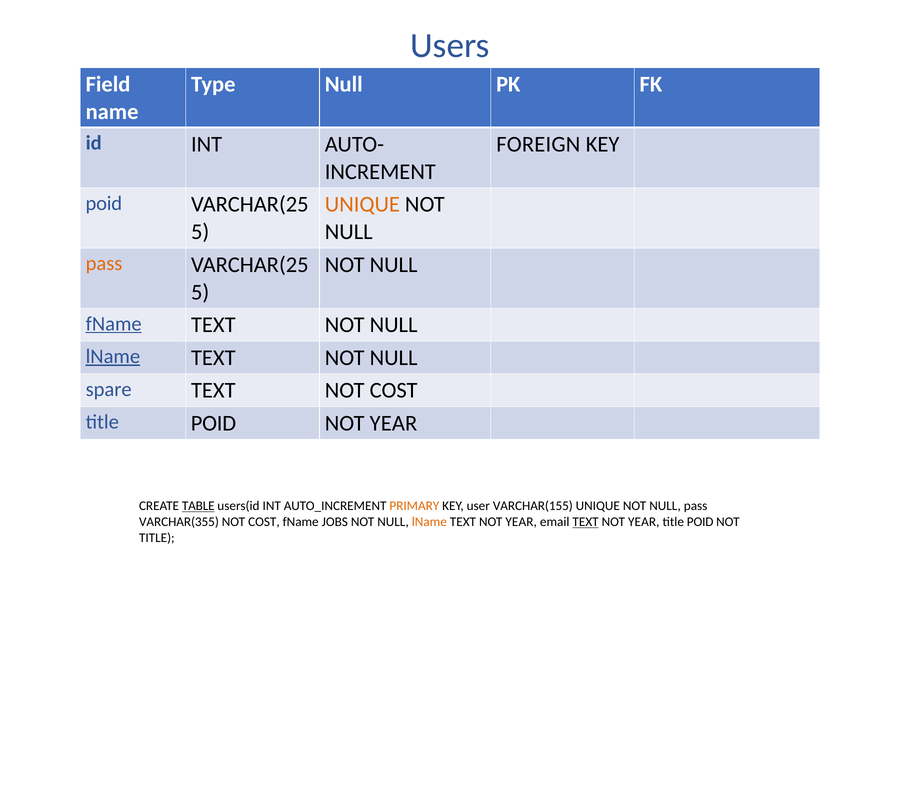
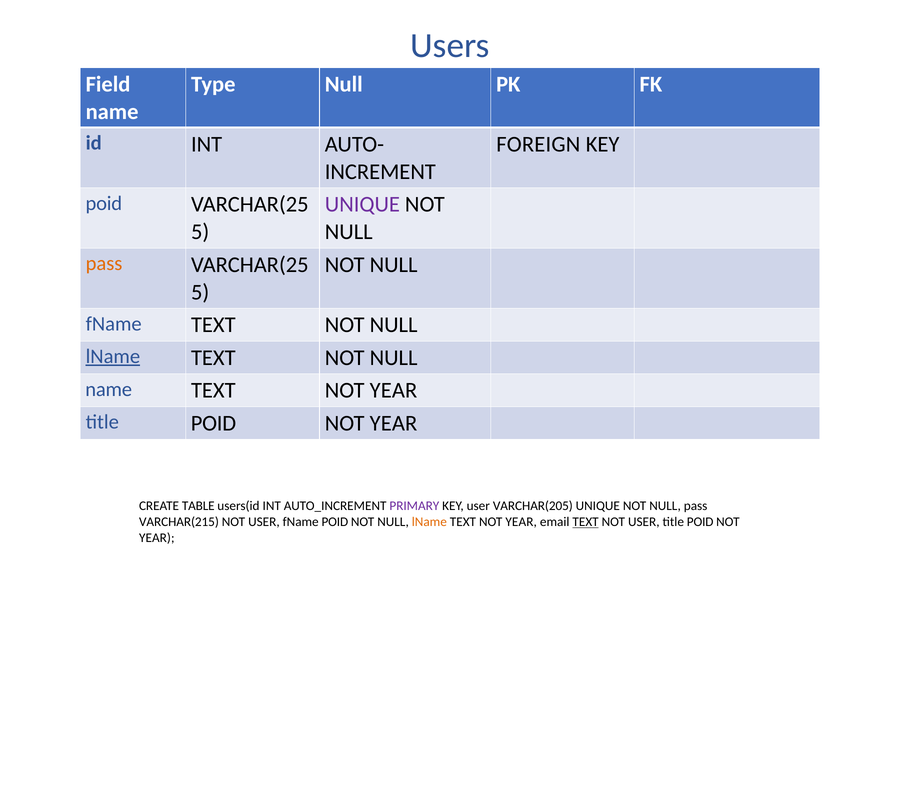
UNIQUE at (362, 205) colour: orange -> purple
fName at (114, 324) underline: present -> none
spare at (109, 389): spare -> name
COST at (394, 391): COST -> YEAR
TABLE underline: present -> none
PRIMARY colour: orange -> purple
VARCHAR(155: VARCHAR(155 -> VARCHAR(205
VARCHAR(355: VARCHAR(355 -> VARCHAR(215
COST at (264, 522): COST -> USER
fName JOBS: JOBS -> POID
YEAR at (644, 522): YEAR -> USER
TITLE at (157, 538): TITLE -> YEAR
